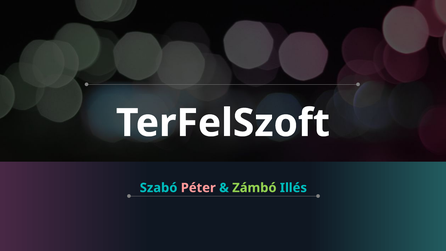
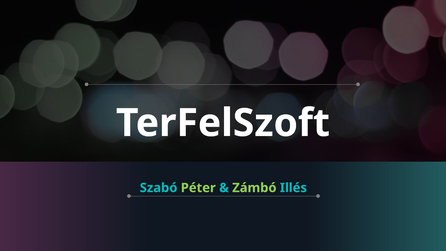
Péter colour: pink -> light green
